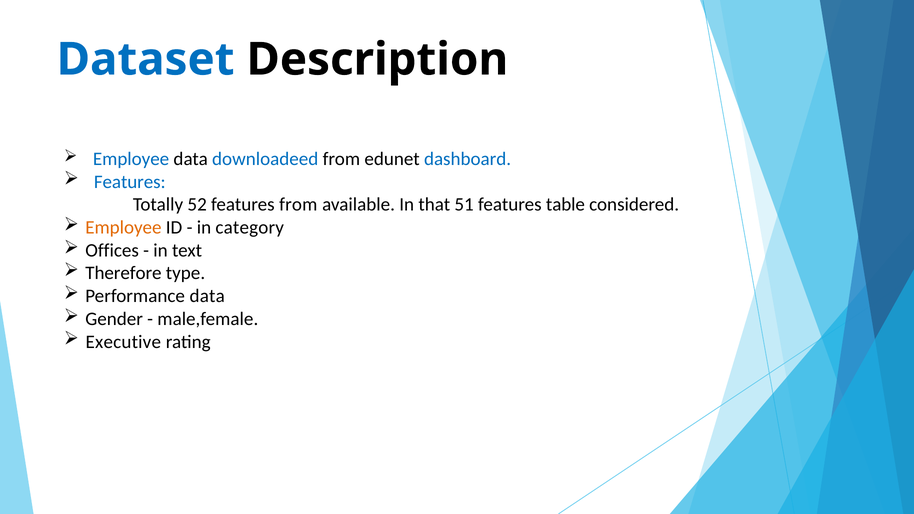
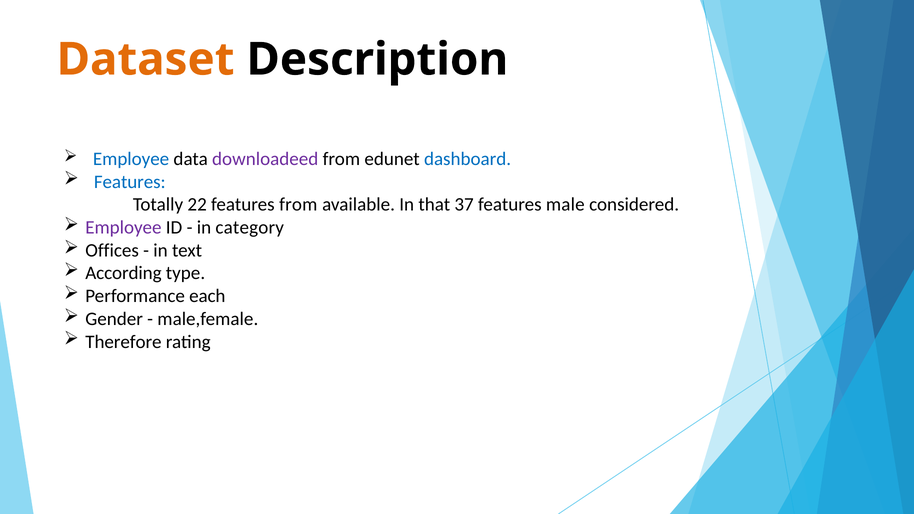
Dataset colour: blue -> orange
downloadeed colour: blue -> purple
52: 52 -> 22
51: 51 -> 37
table: table -> male
Employee at (123, 228) colour: orange -> purple
Therefore: Therefore -> According
Performance data: data -> each
Executive: Executive -> Therefore
